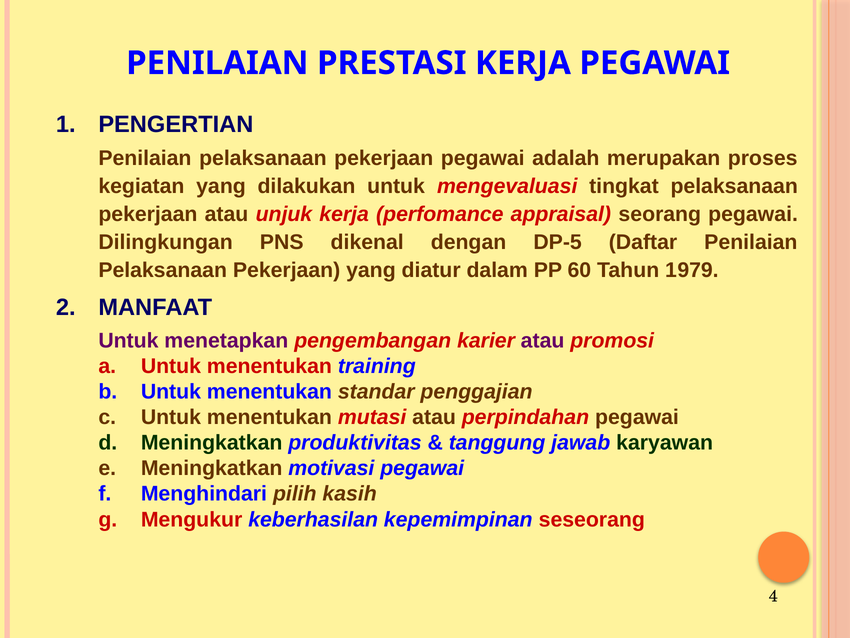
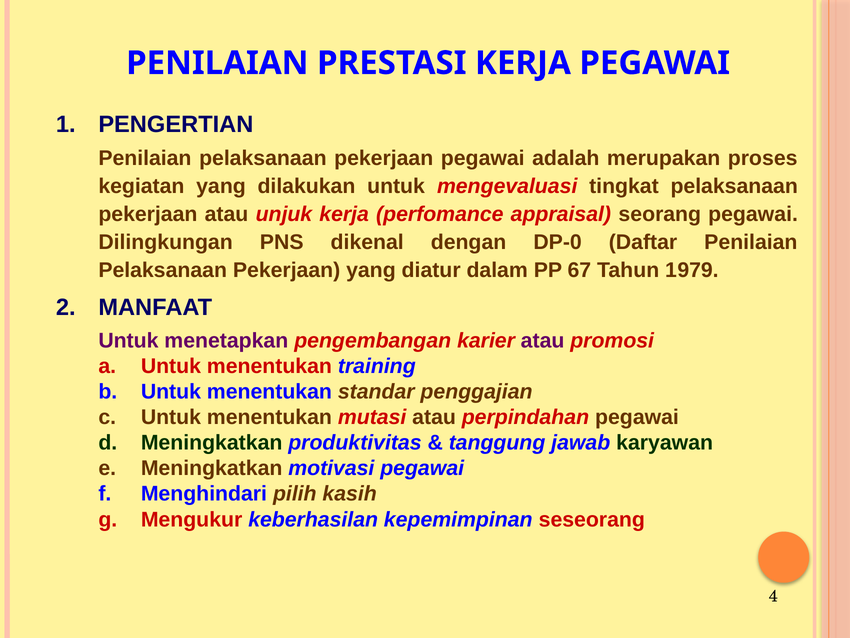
DP-5: DP-5 -> DP-0
60: 60 -> 67
